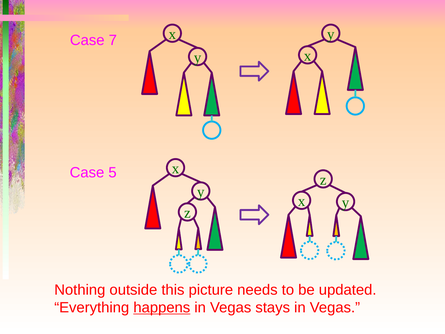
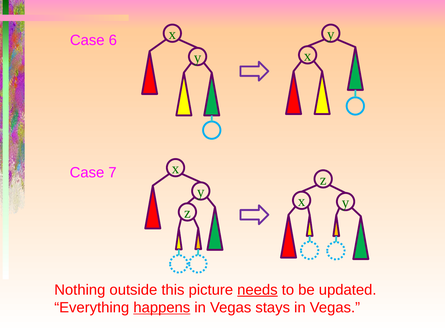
7: 7 -> 6
5: 5 -> 7
needs underline: none -> present
